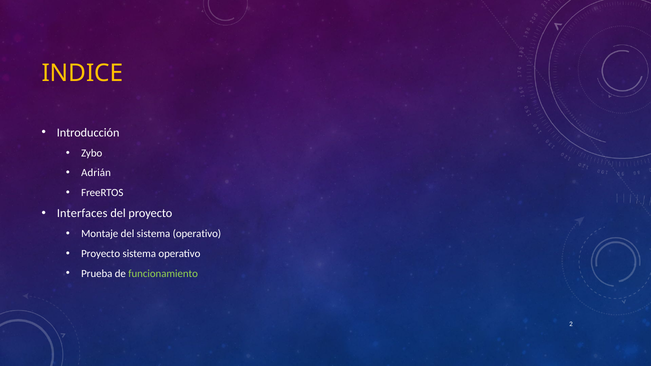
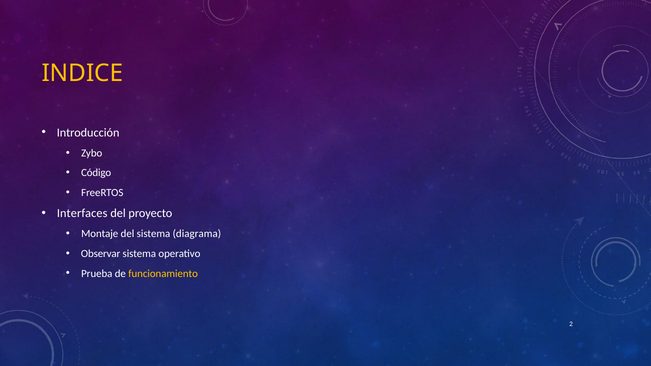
Adrián: Adrián -> Código
del sistema operativo: operativo -> diagrama
Proyecto at (101, 254): Proyecto -> Observar
funcionamiento colour: light green -> yellow
